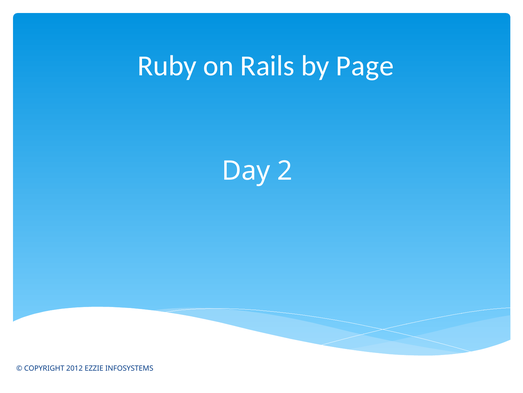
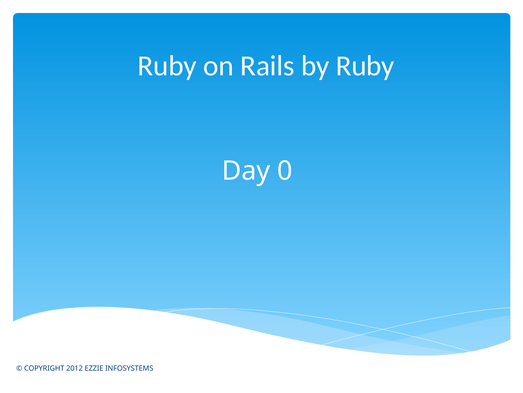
by Page: Page -> Ruby
2: 2 -> 0
